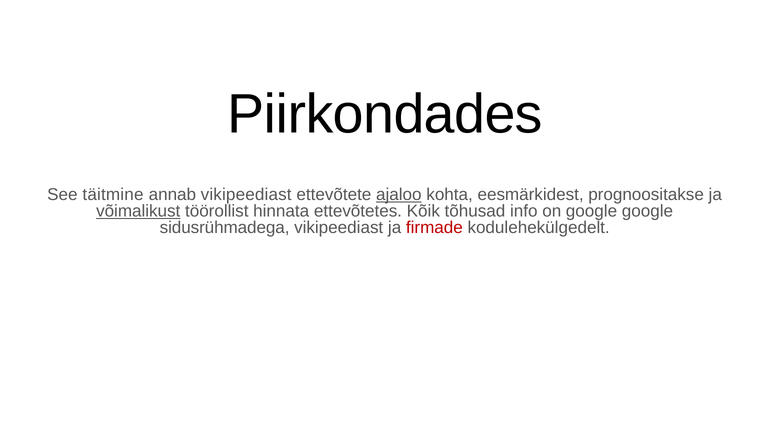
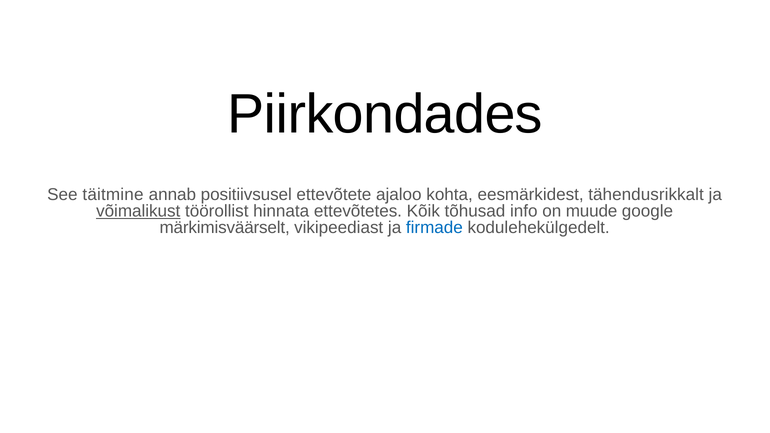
annab vikipeediast: vikipeediast -> positiivsusel
ajaloo underline: present -> none
prognoositakse: prognoositakse -> tähendusrikkalt
on google: google -> muude
sidusrühmadega: sidusrühmadega -> märkimisväärselt
firmade colour: red -> blue
